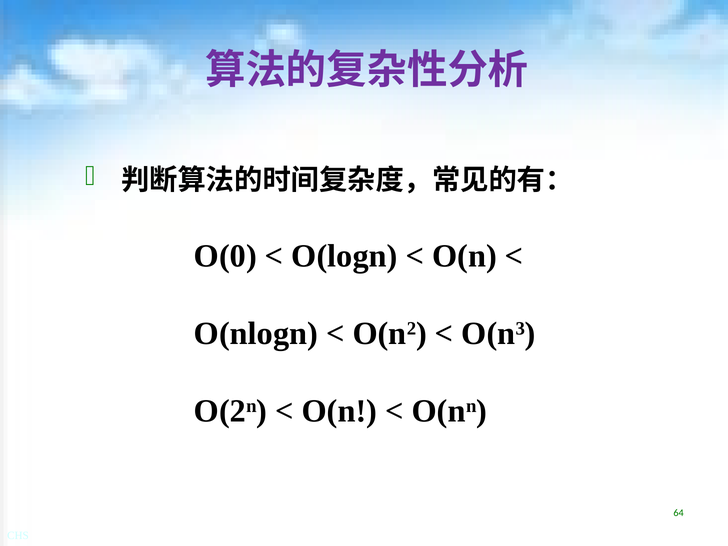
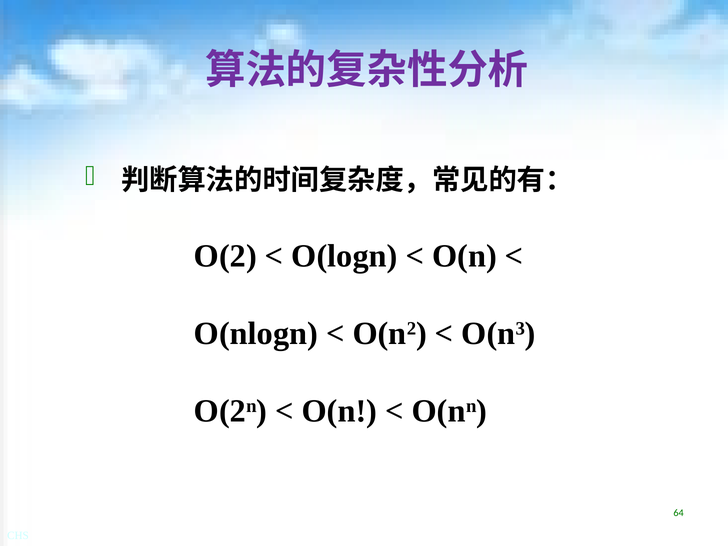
O(0: O(0 -> O(2
